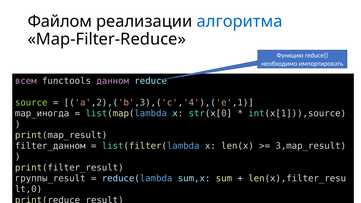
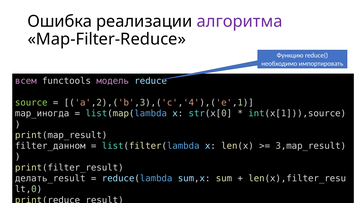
Файлом: Файлом -> Ошибка
алгоритма colour: blue -> purple
данном: данном -> модель
группы_result: группы_result -> делать_result
